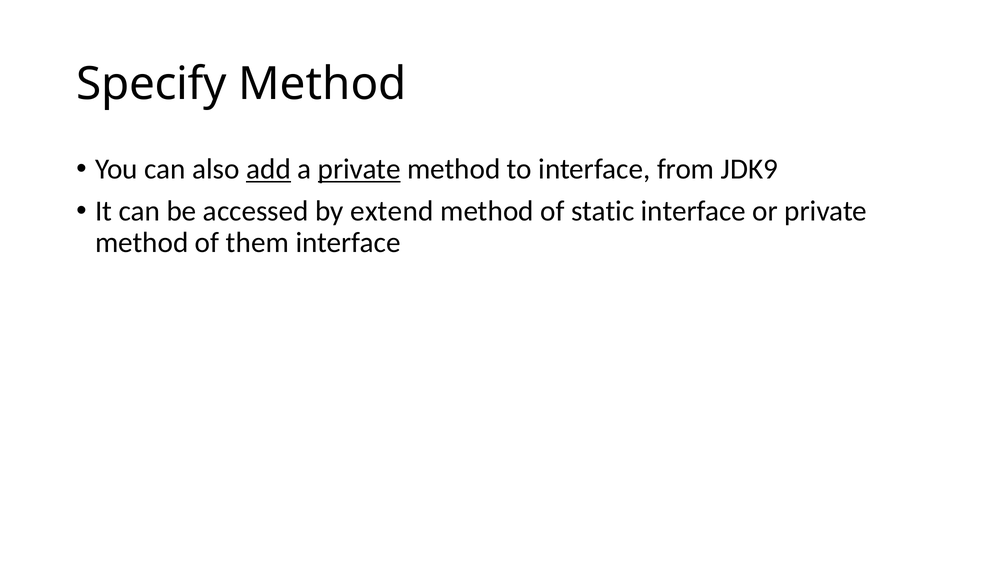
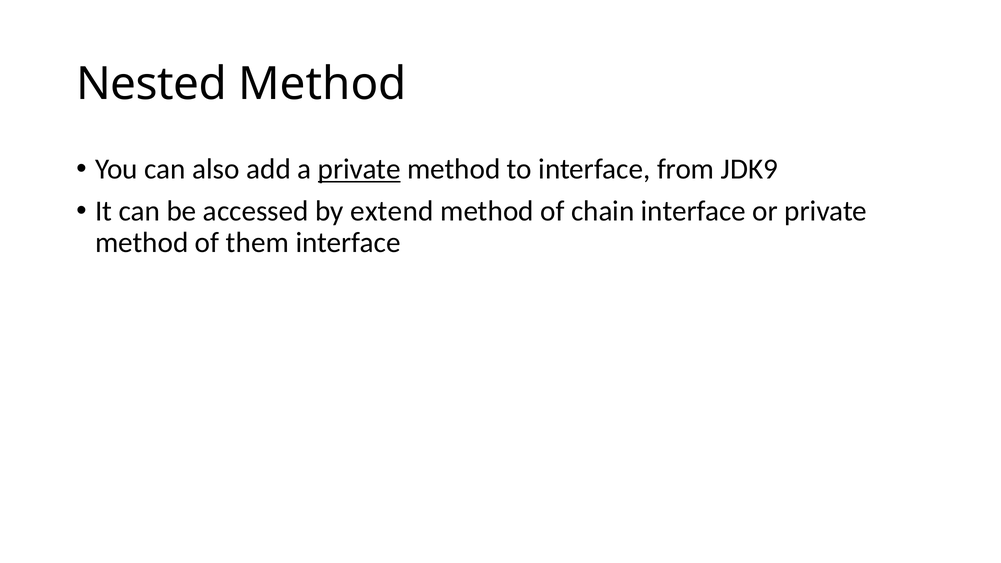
Specify: Specify -> Nested
add underline: present -> none
static: static -> chain
